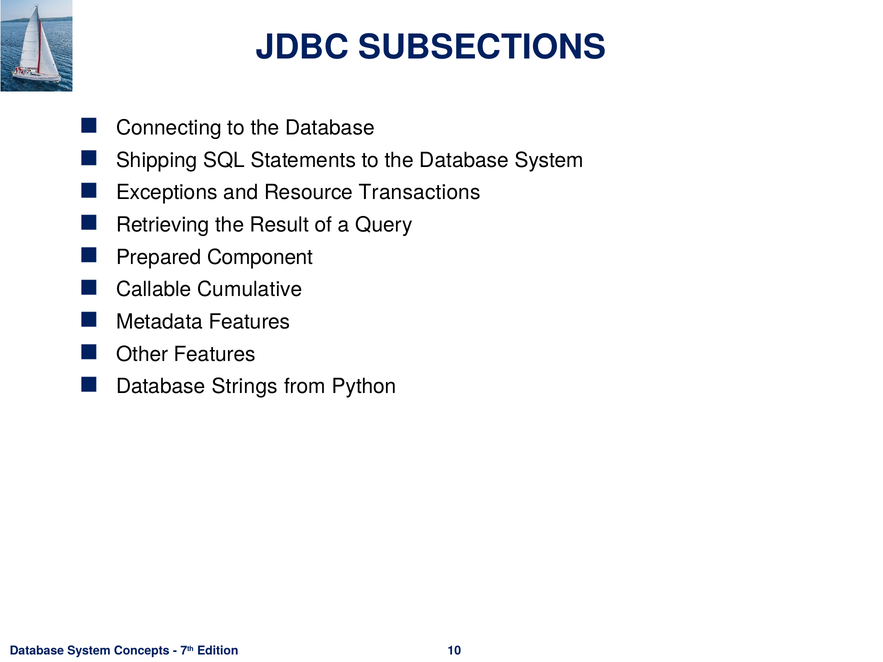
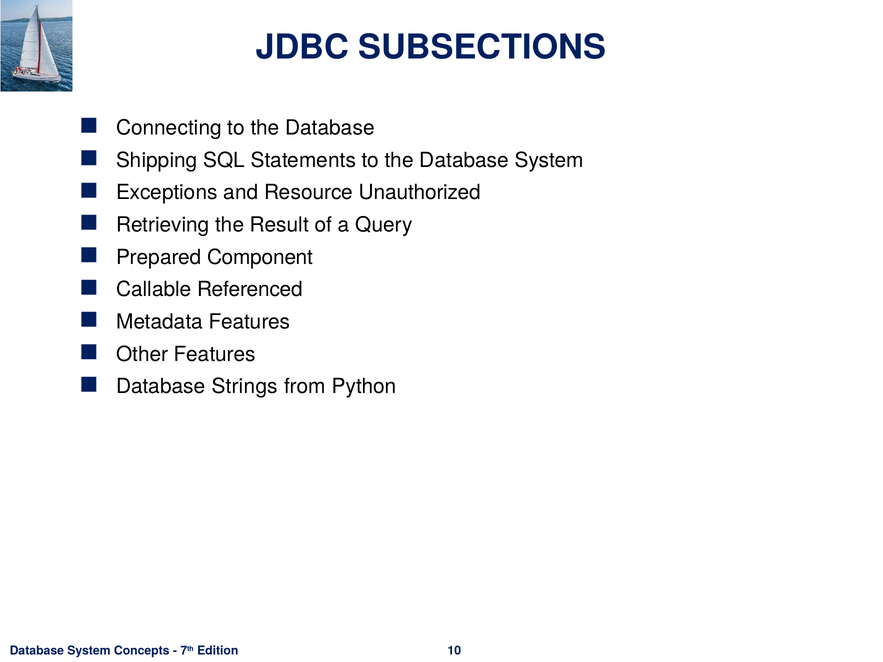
Transactions: Transactions -> Unauthorized
Cumulative: Cumulative -> Referenced
